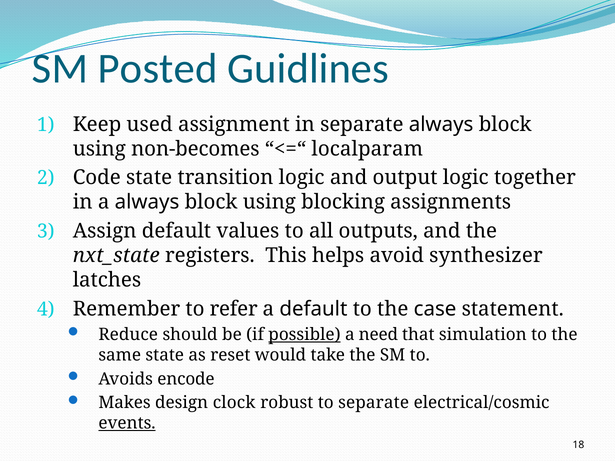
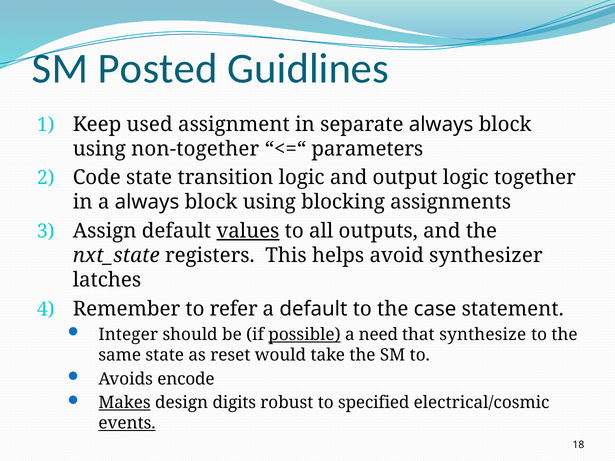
non-becomes: non-becomes -> non-together
localparam: localparam -> parameters
values underline: none -> present
Reduce: Reduce -> Integer
simulation: simulation -> synthesize
Makes underline: none -> present
clock: clock -> digits
to separate: separate -> specified
